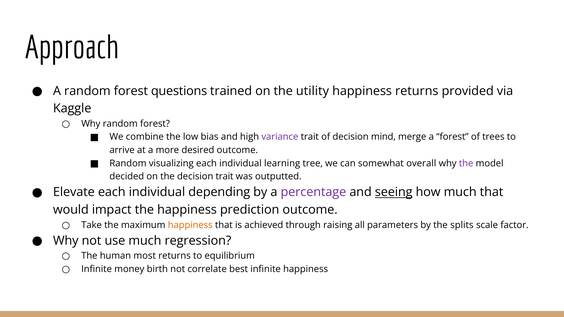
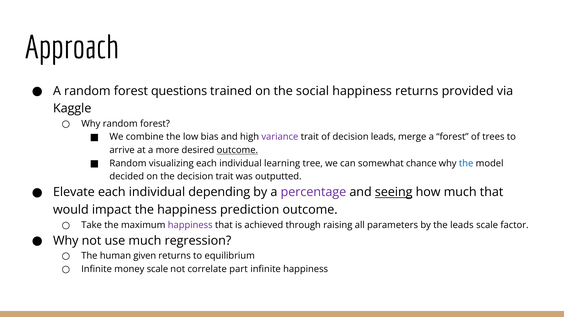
utility: utility -> social
decision mind: mind -> leads
outcome at (237, 150) underline: none -> present
overall: overall -> chance
the at (466, 163) colour: purple -> blue
happiness at (190, 225) colour: orange -> purple
the splits: splits -> leads
most: most -> given
money birth: birth -> scale
best: best -> part
